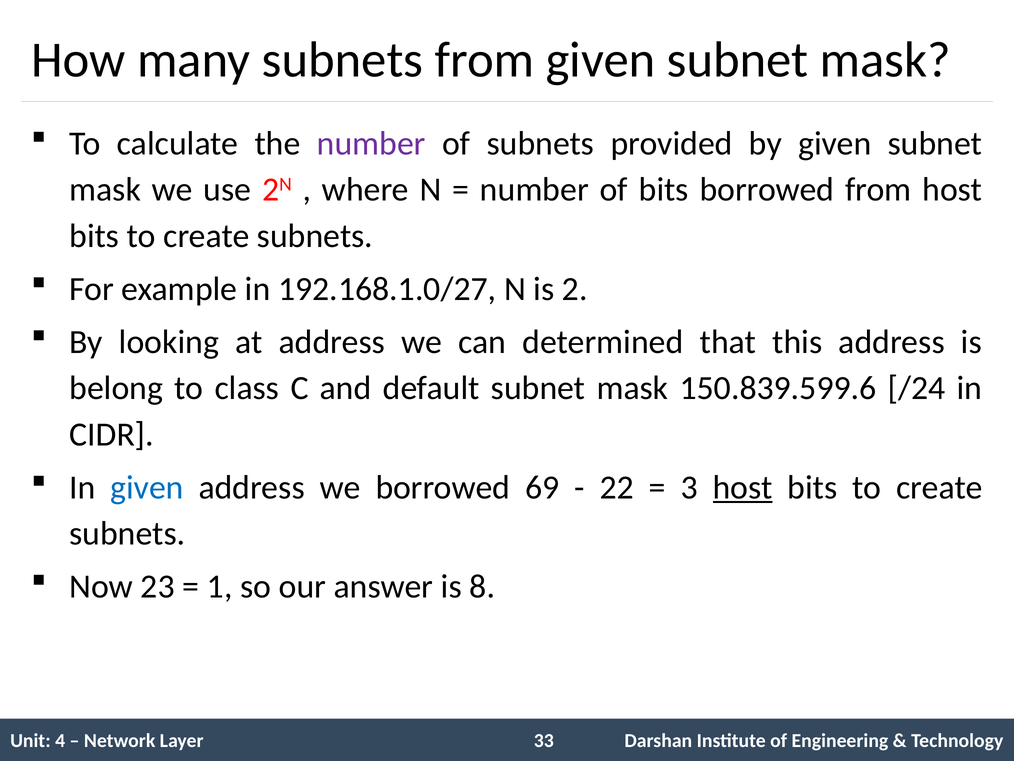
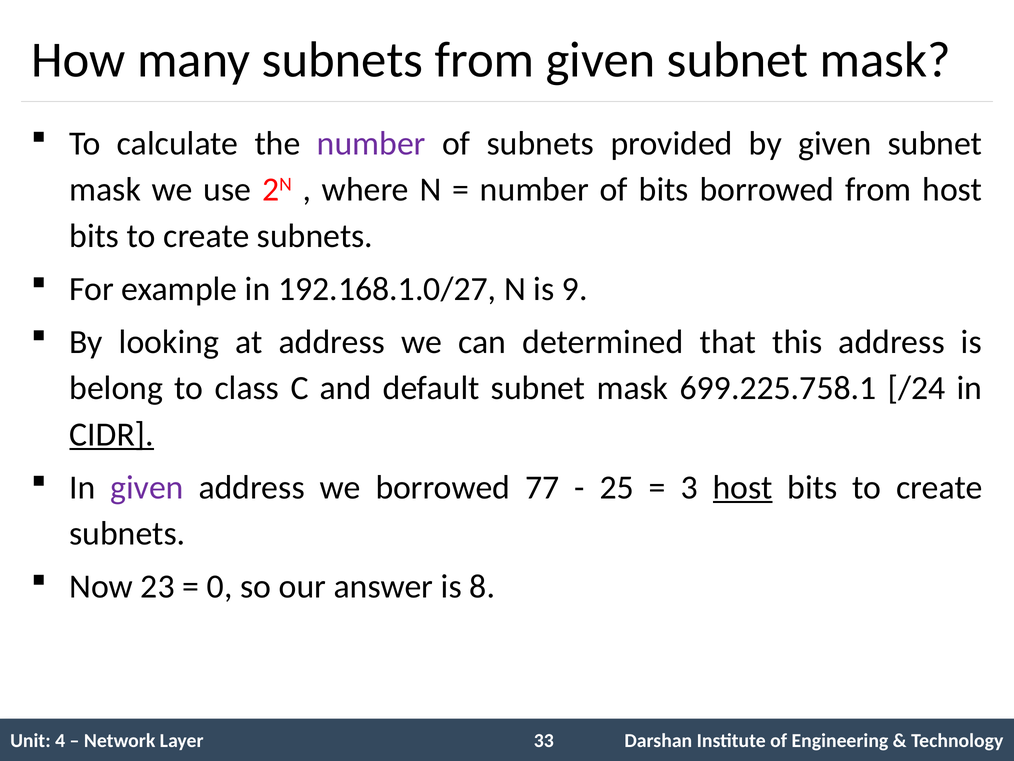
2: 2 -> 9
150.839.599.6: 150.839.599.6 -> 699.225.758.1
CIDR underline: none -> present
given at (147, 487) colour: blue -> purple
69: 69 -> 77
22: 22 -> 25
1: 1 -> 0
